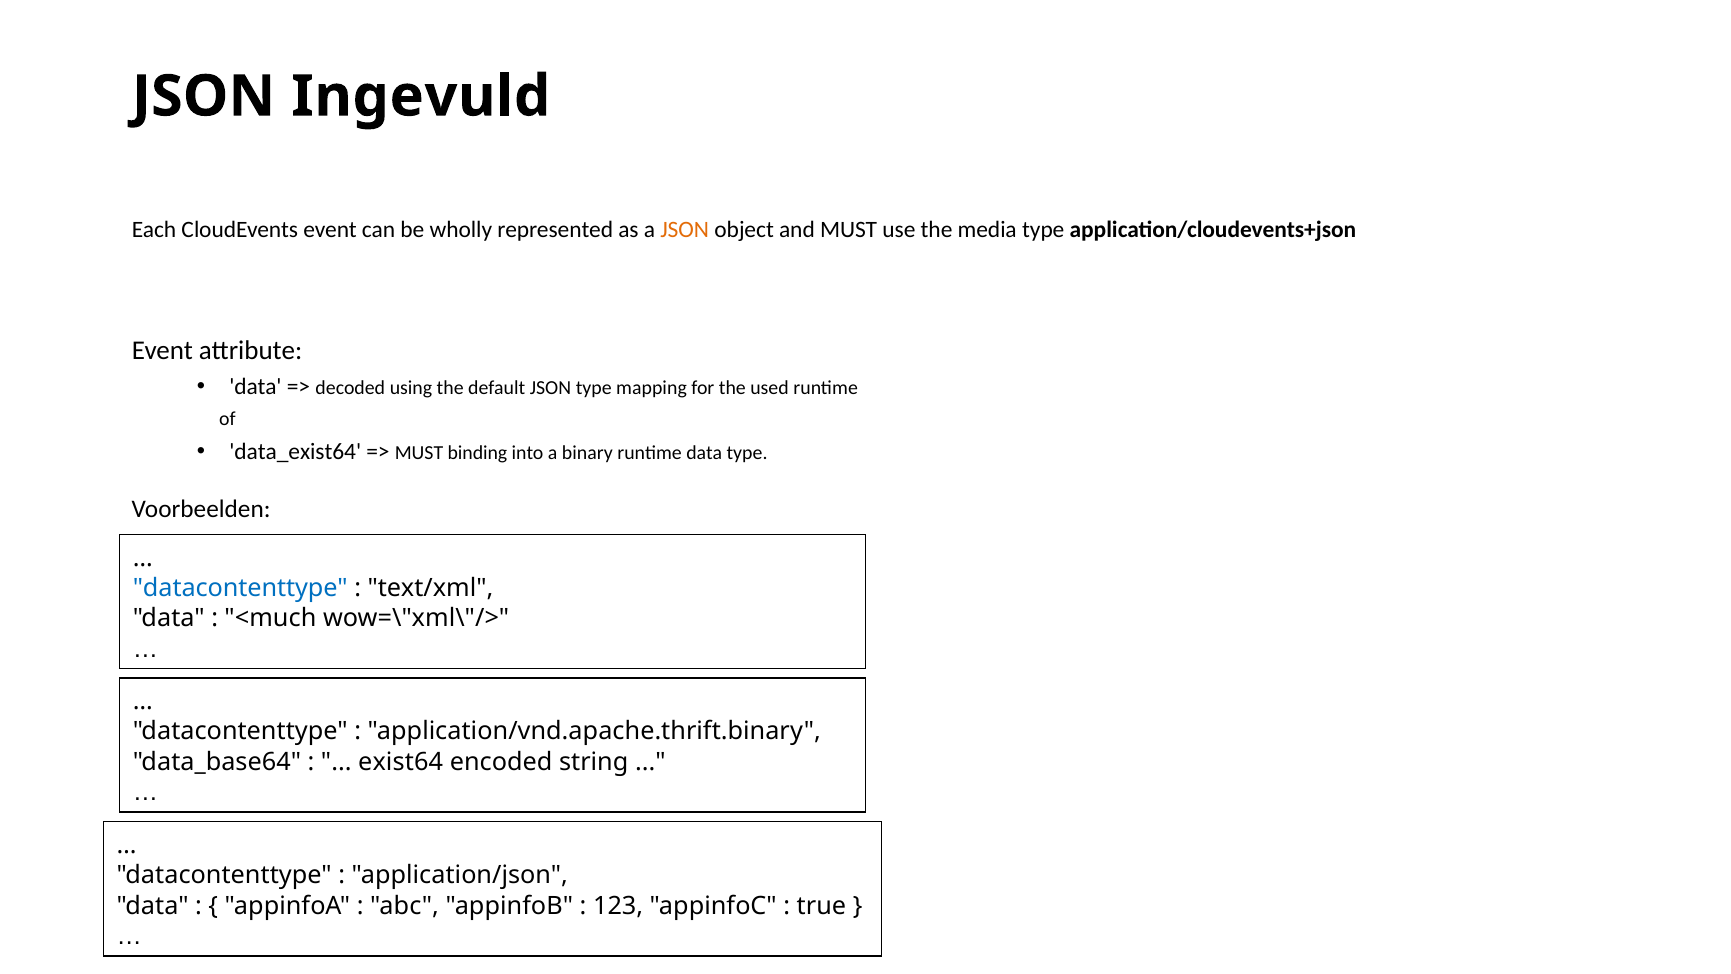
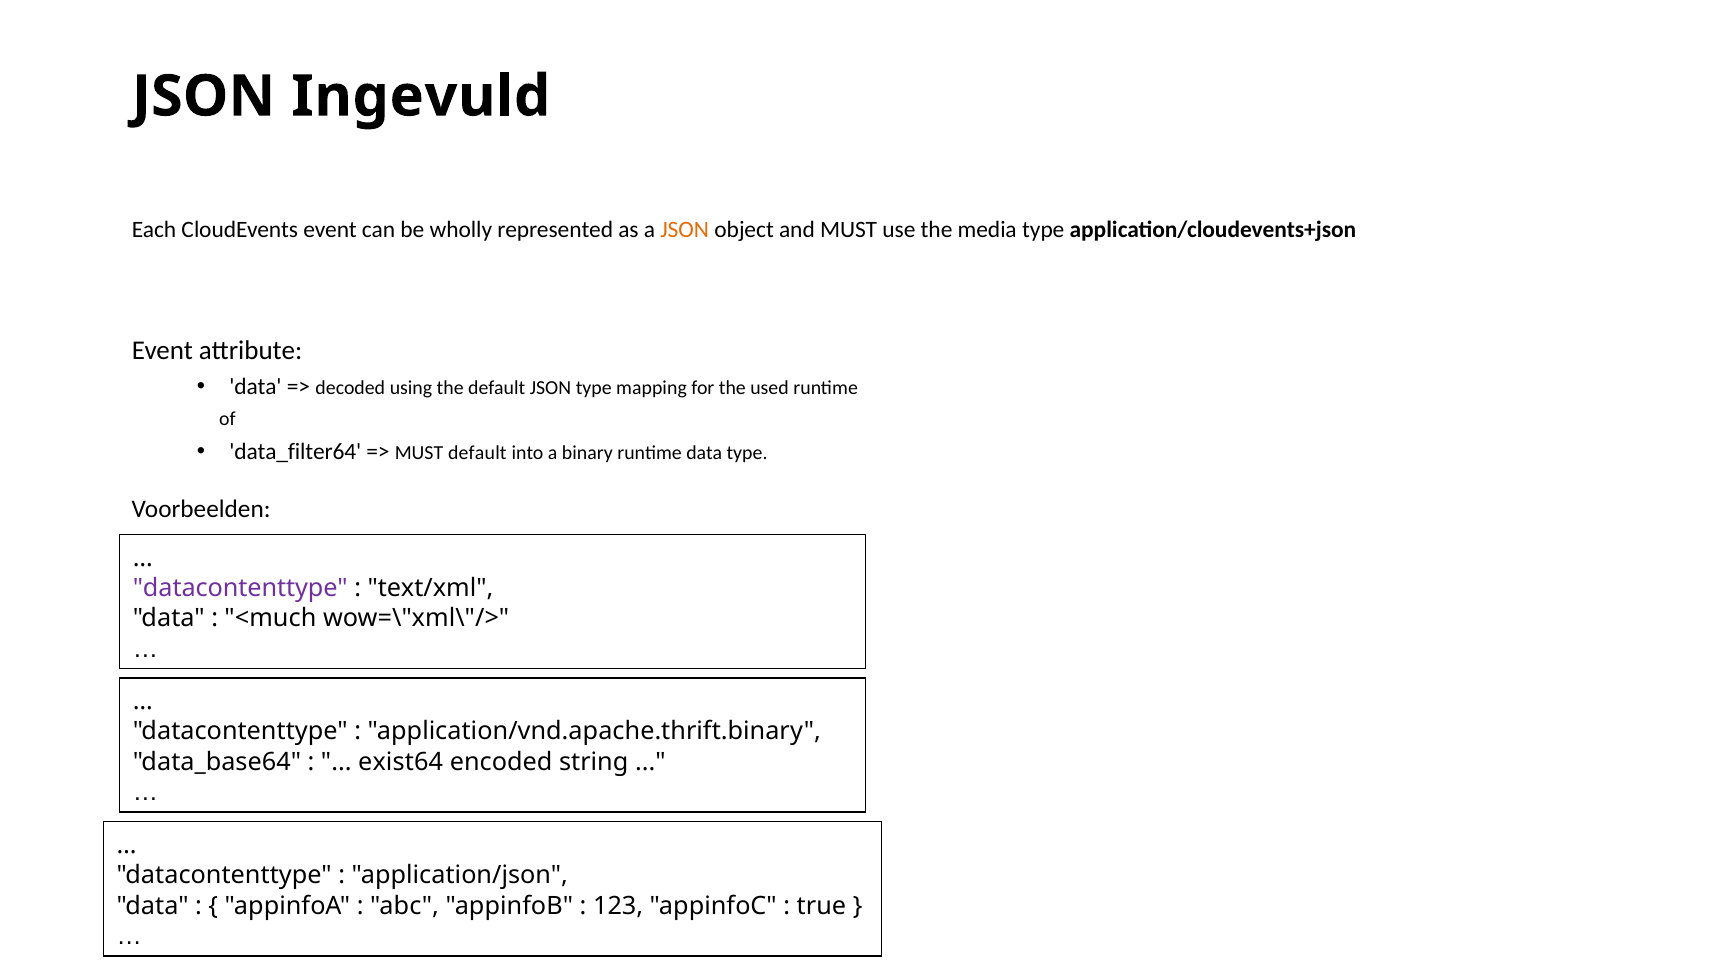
data_exist64: data_exist64 -> data_filter64
MUST binding: binding -> default
datacontenttype at (240, 588) colour: blue -> purple
